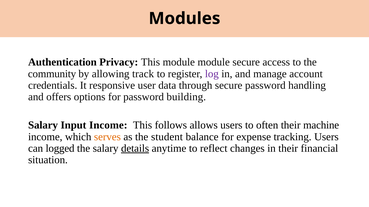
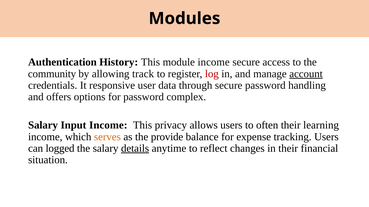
Privacy: Privacy -> History
module module: module -> income
log colour: purple -> red
account underline: none -> present
building: building -> complex
follows: follows -> privacy
machine: machine -> learning
student: student -> provide
